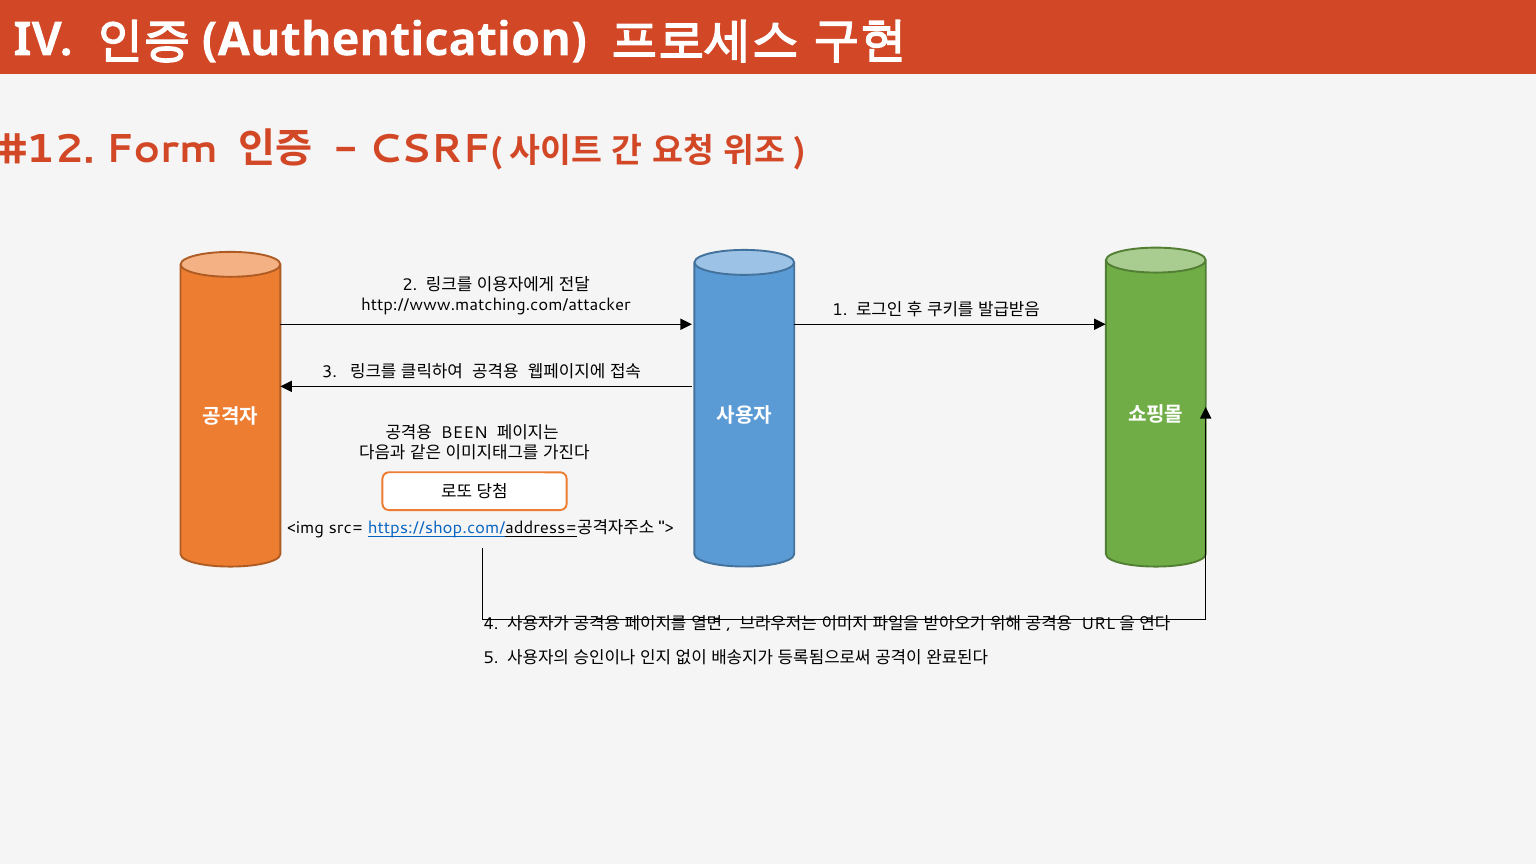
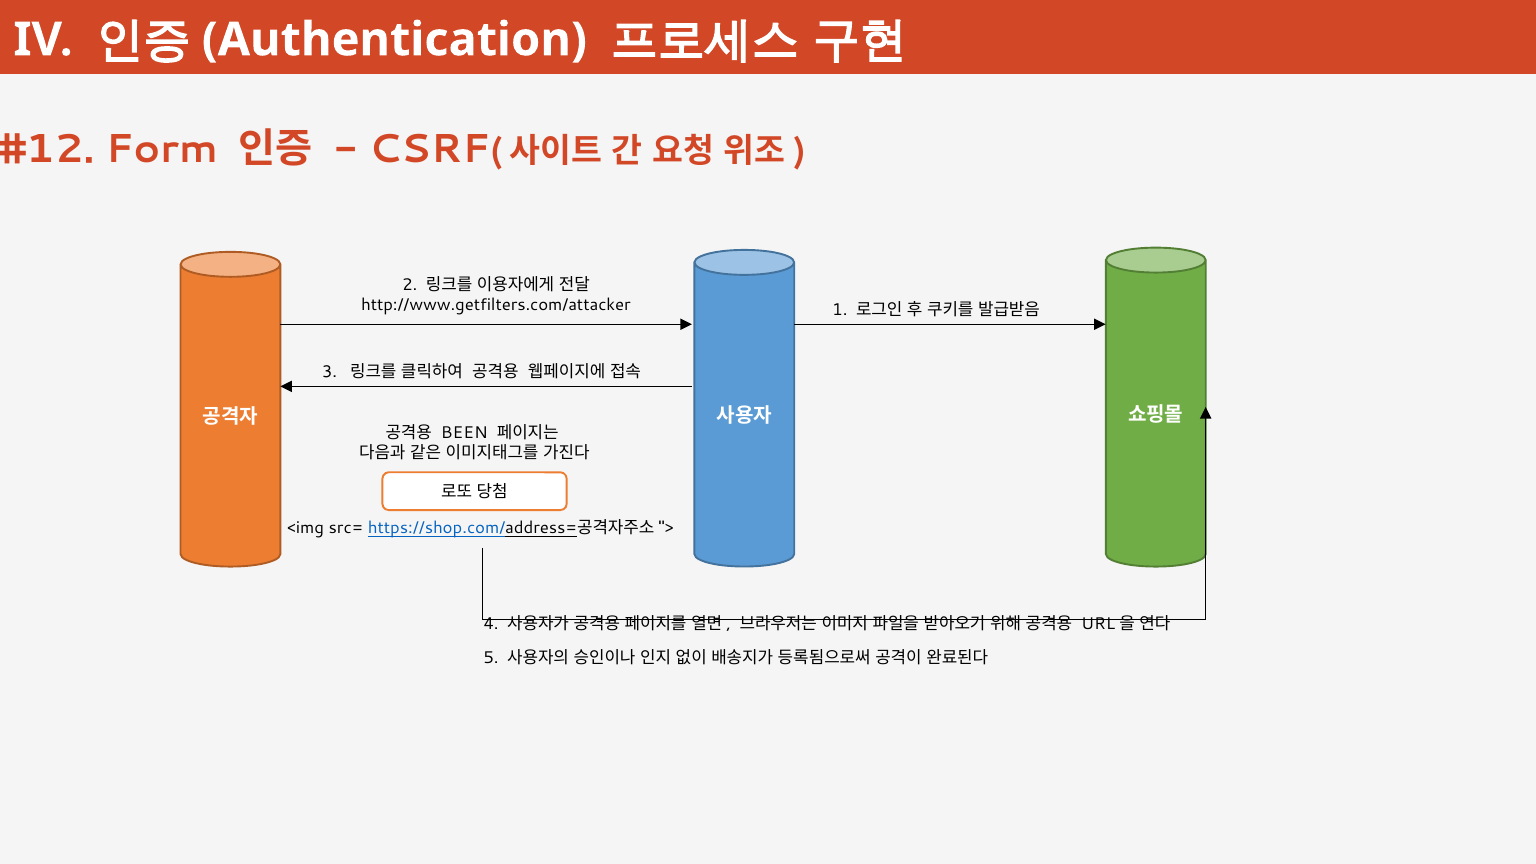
http://www.matching.com/attacker: http://www.matching.com/attacker -> http://www.getfilters.com/attacker
